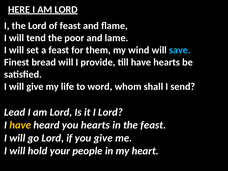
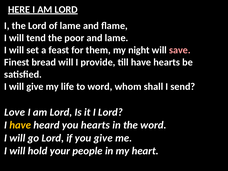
of feast: feast -> lame
wind: wind -> night
save colour: light blue -> pink
Lead: Lead -> Love
the feast: feast -> word
